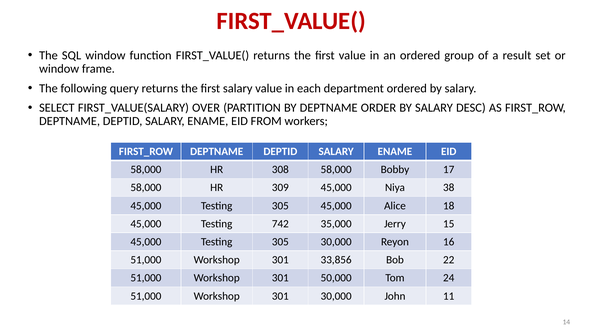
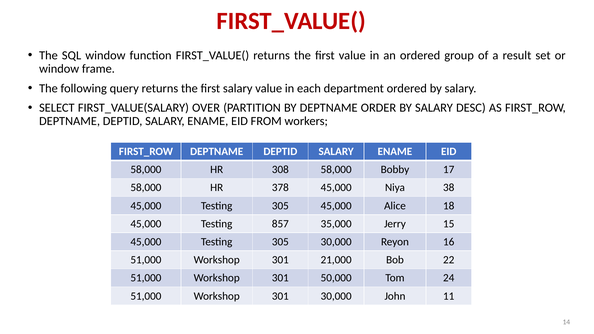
309: 309 -> 378
742: 742 -> 857
33,856: 33,856 -> 21,000
